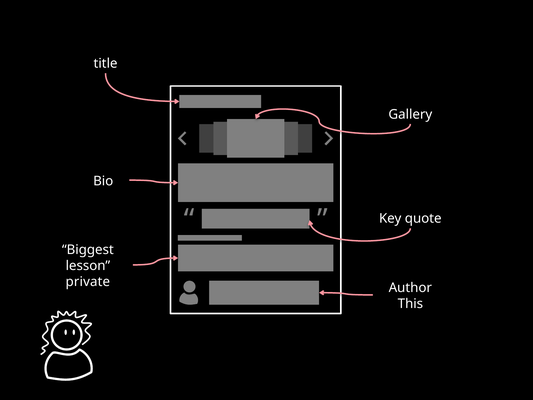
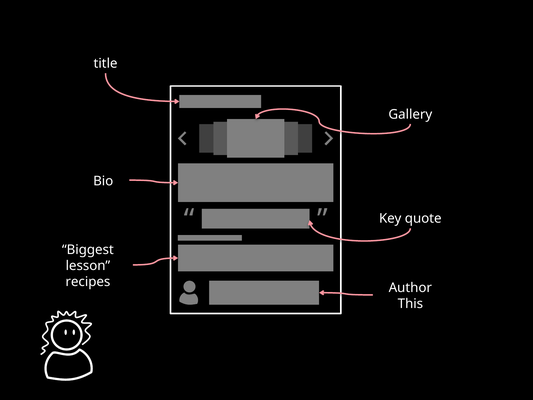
private: private -> recipes
